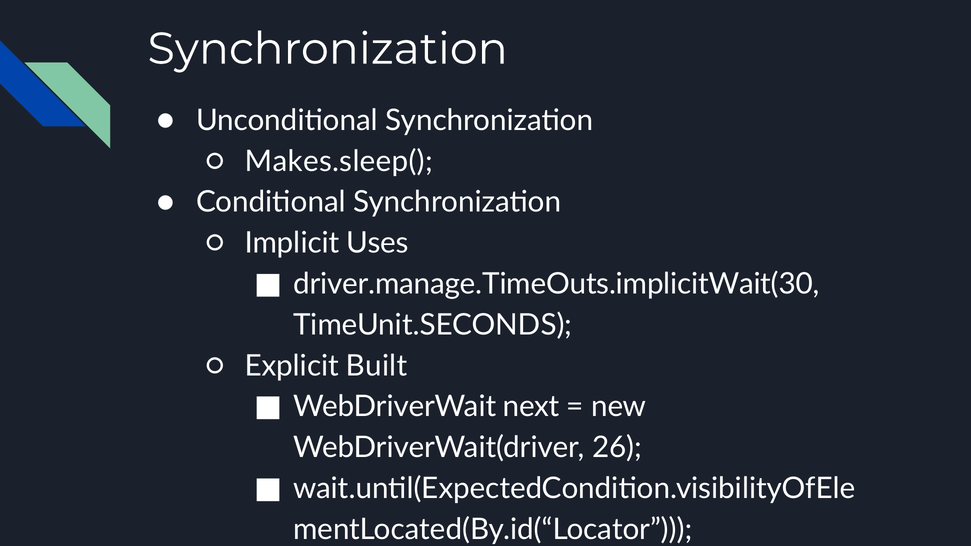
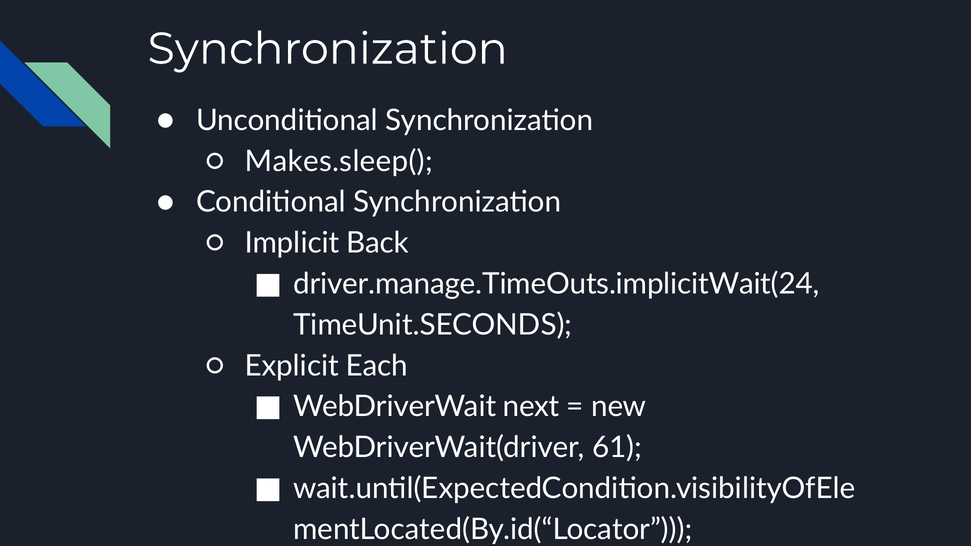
Uses: Uses -> Back
driver.manage.TimeOuts.implicitWait(30: driver.manage.TimeOuts.implicitWait(30 -> driver.manage.TimeOuts.implicitWait(24
Built: Built -> Each
26: 26 -> 61
